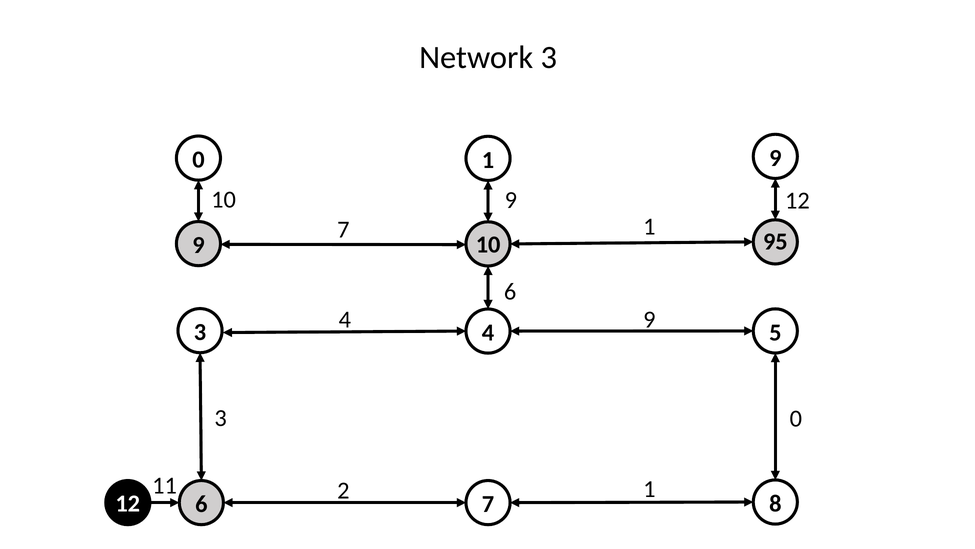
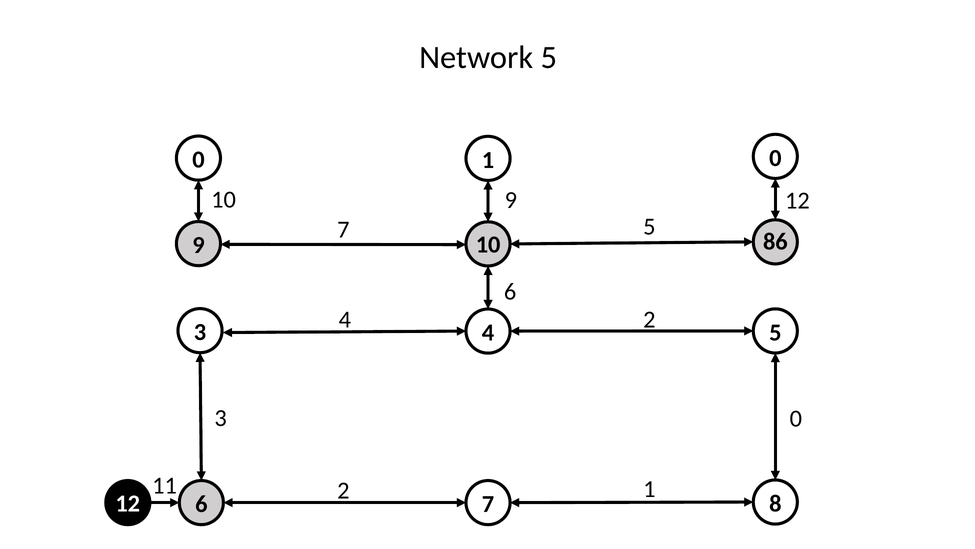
Network 3: 3 -> 5
1 9: 9 -> 0
7 1: 1 -> 5
95: 95 -> 86
4 9: 9 -> 2
